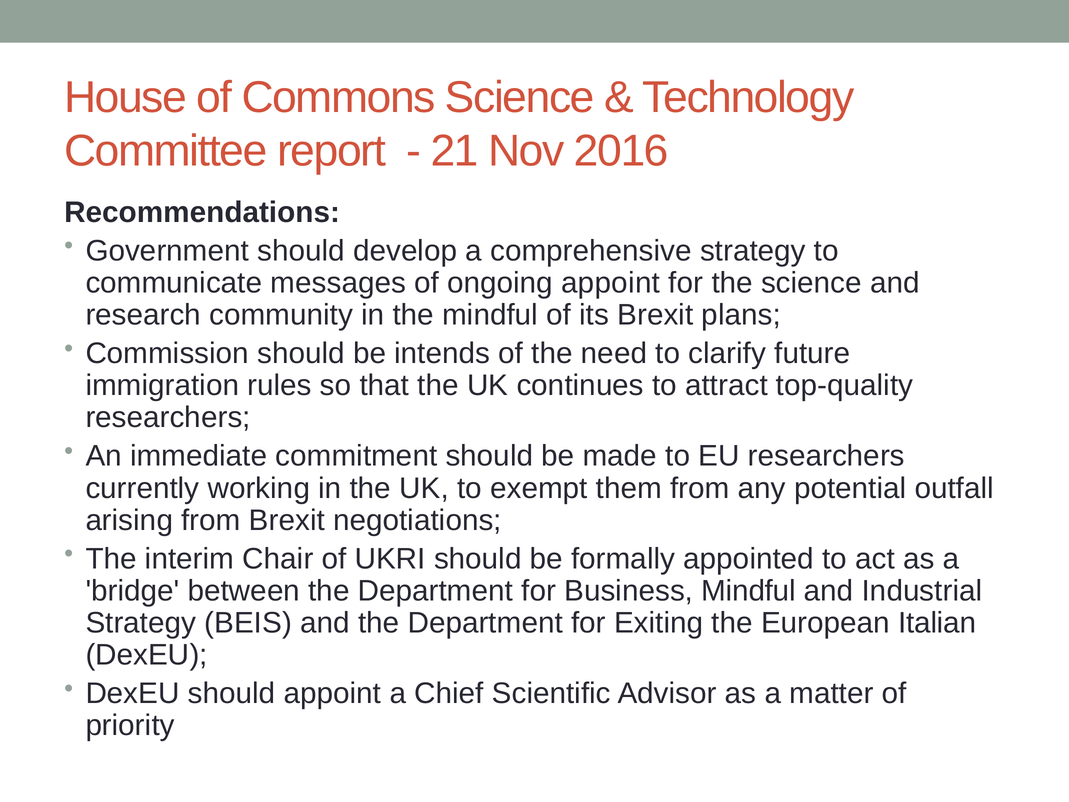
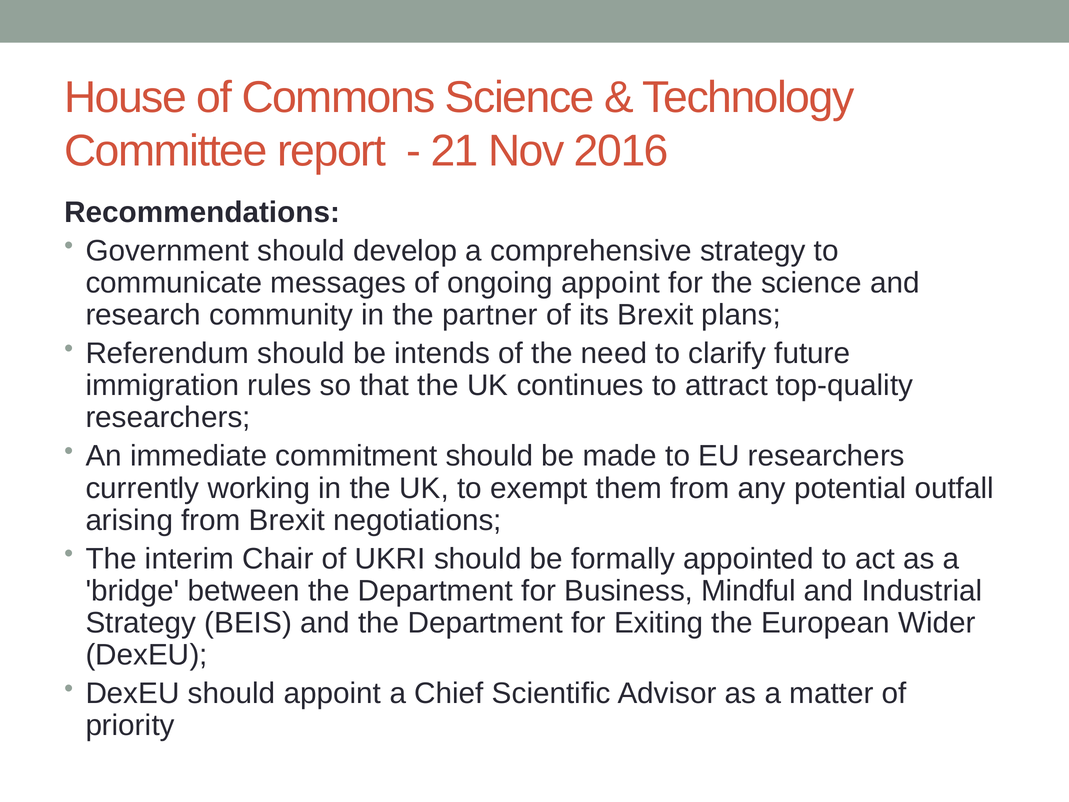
the mindful: mindful -> partner
Commission: Commission -> Referendum
Italian: Italian -> Wider
